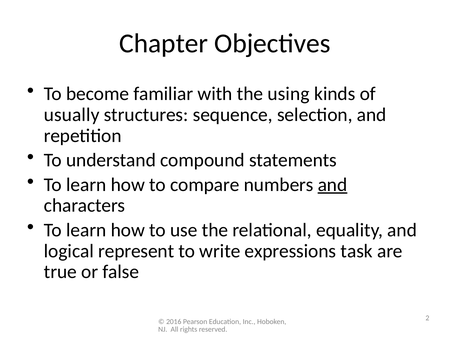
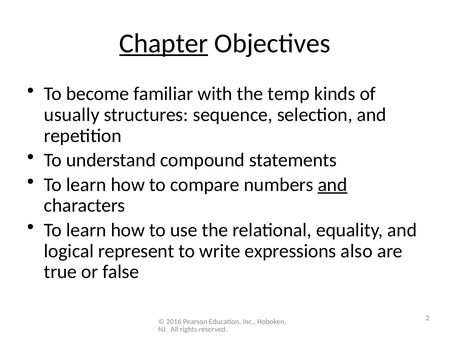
Chapter underline: none -> present
using: using -> temp
task: task -> also
